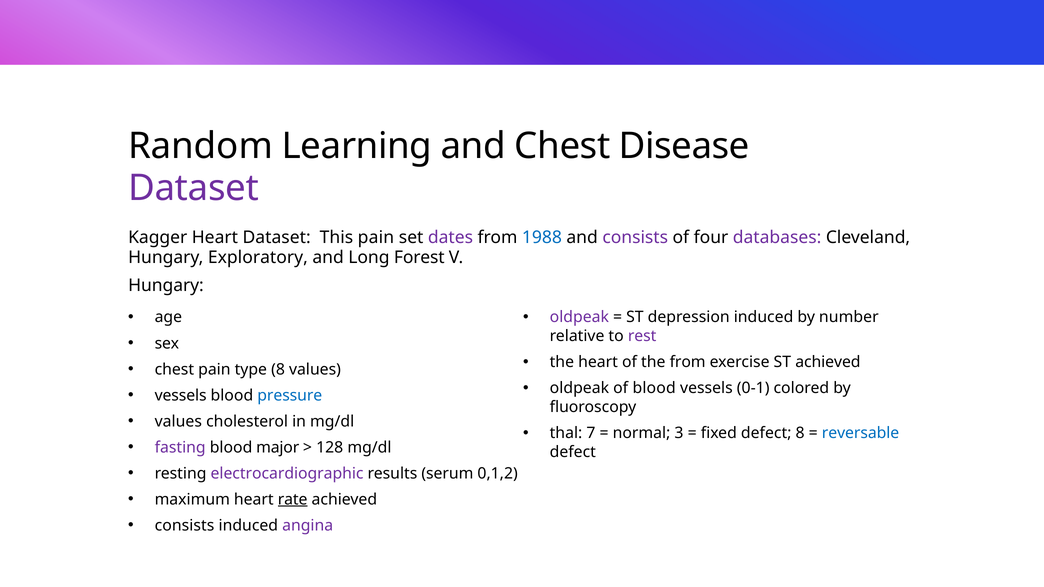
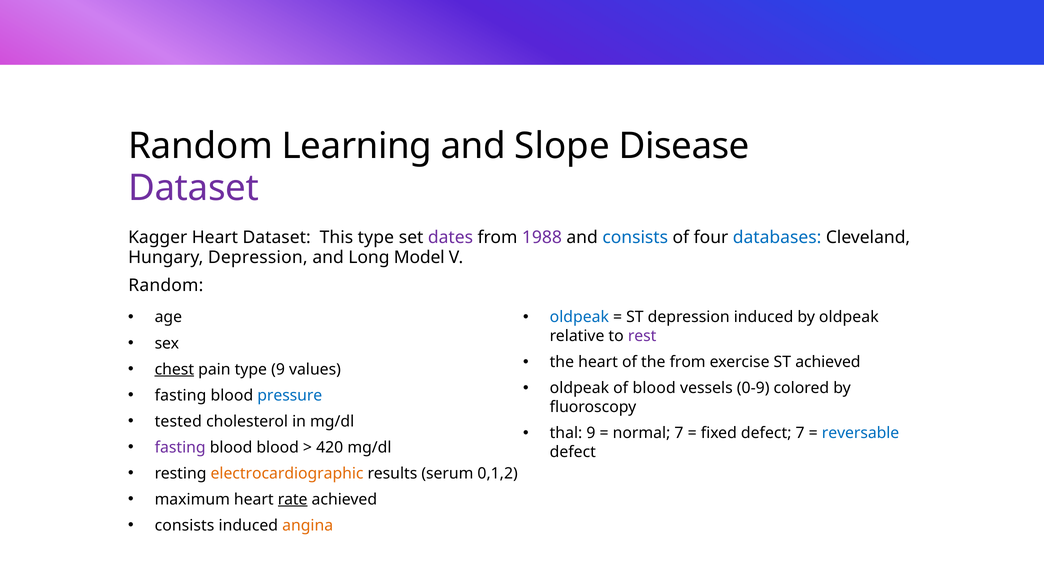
and Chest: Chest -> Slope
This pain: pain -> type
1988 colour: blue -> purple
consists at (635, 238) colour: purple -> blue
databases colour: purple -> blue
Hungary Exploratory: Exploratory -> Depression
Forest: Forest -> Model
Hungary at (166, 286): Hungary -> Random
oldpeak at (579, 317) colour: purple -> blue
by number: number -> oldpeak
chest at (174, 369) underline: none -> present
type 8: 8 -> 9
0-1: 0-1 -> 0-9
vessels at (181, 395): vessels -> fasting
values at (178, 421): values -> tested
thal 7: 7 -> 9
normal 3: 3 -> 7
defect 8: 8 -> 7
blood major: major -> blood
128: 128 -> 420
electrocardiographic colour: purple -> orange
angina colour: purple -> orange
